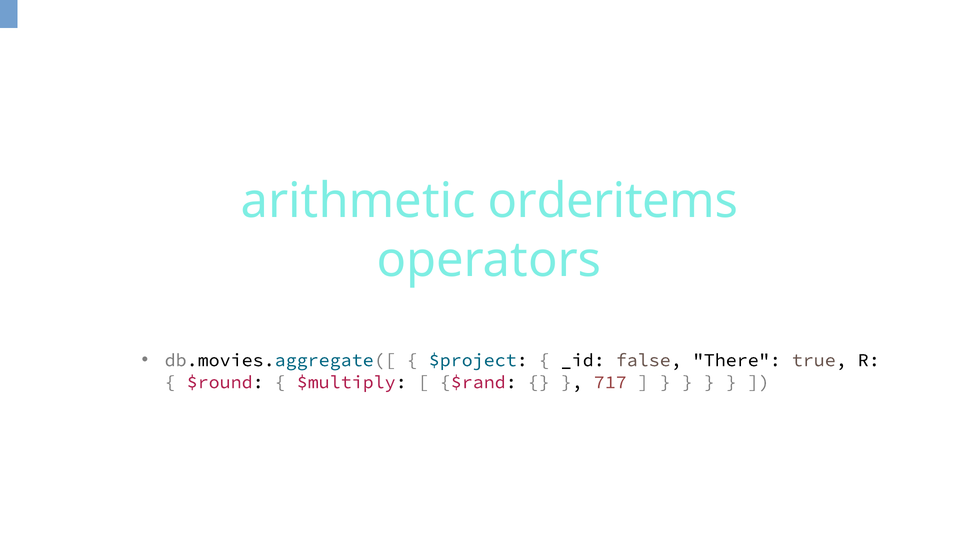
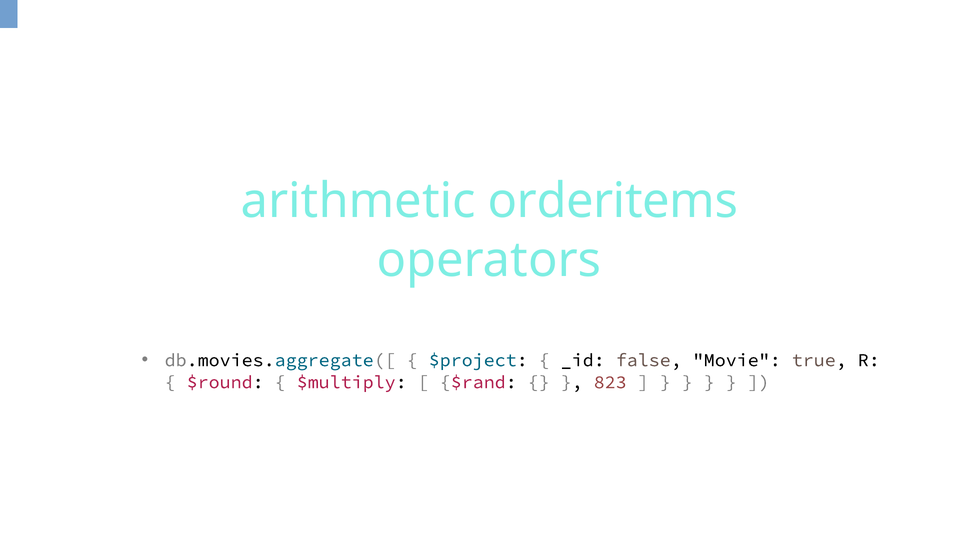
There: There -> Movie
717: 717 -> 823
